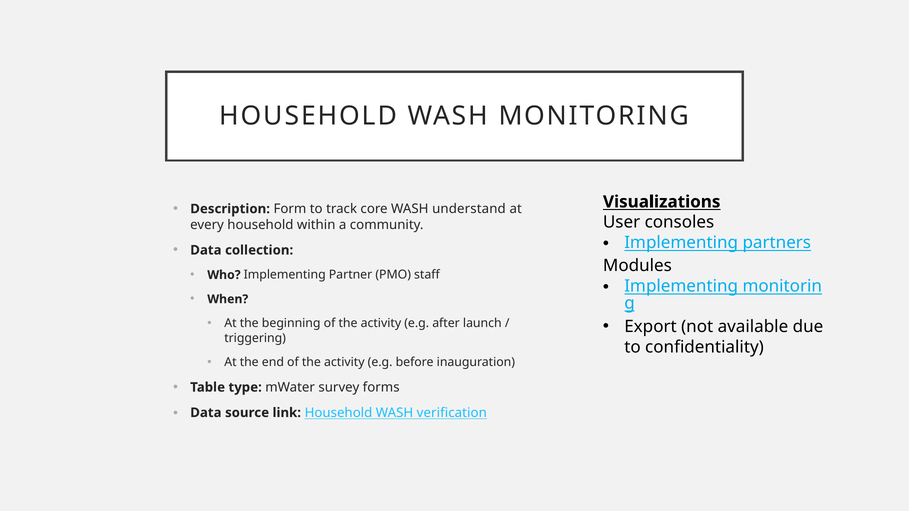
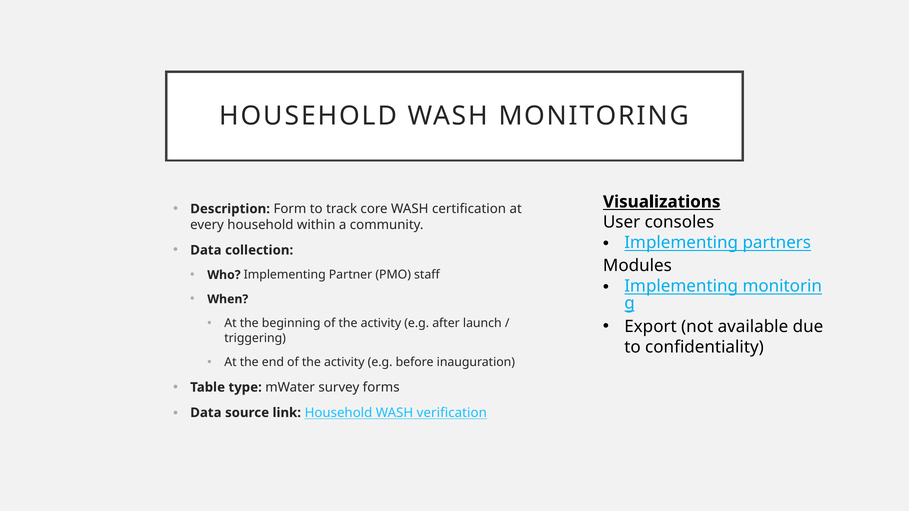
understand: understand -> certification
